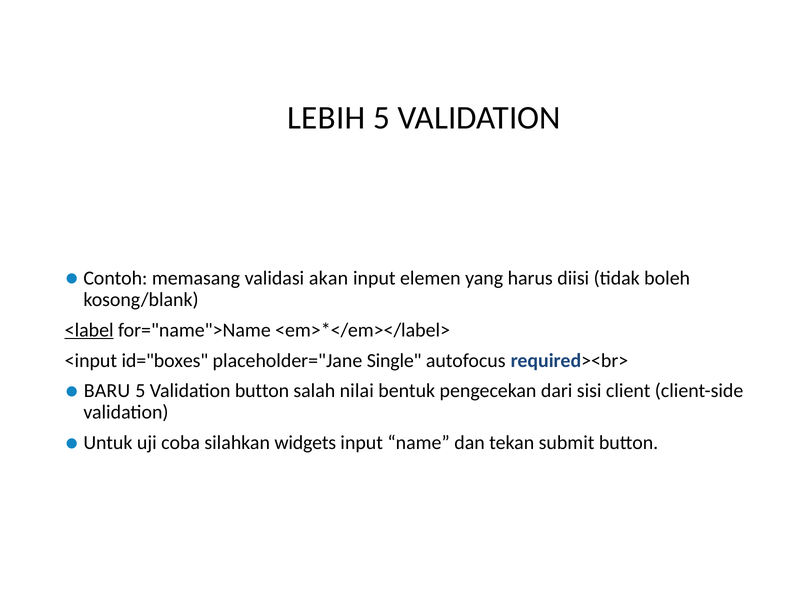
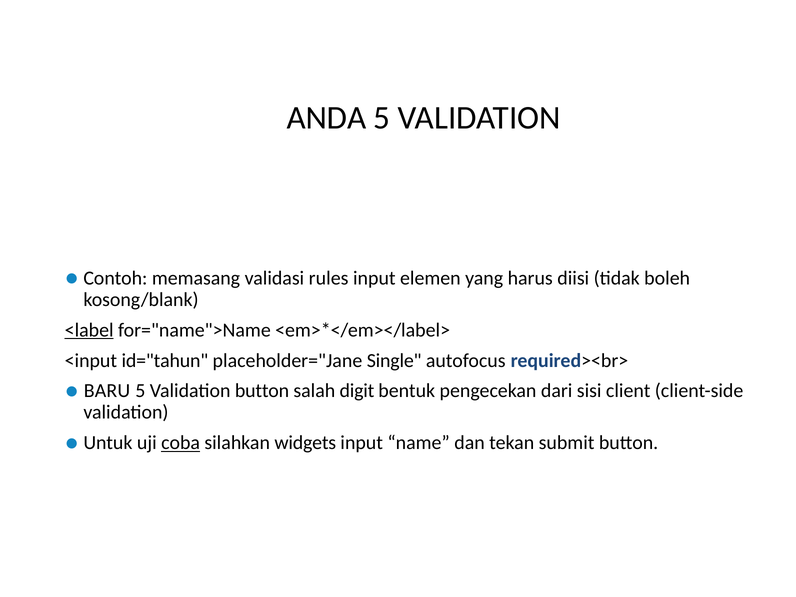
LEBIH: LEBIH -> ANDA
akan: akan -> rules
id="boxes: id="boxes -> id="tahun
nilai: nilai -> digit
coba underline: none -> present
